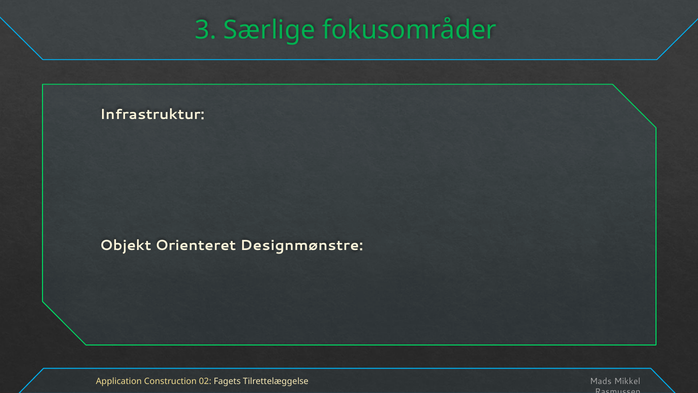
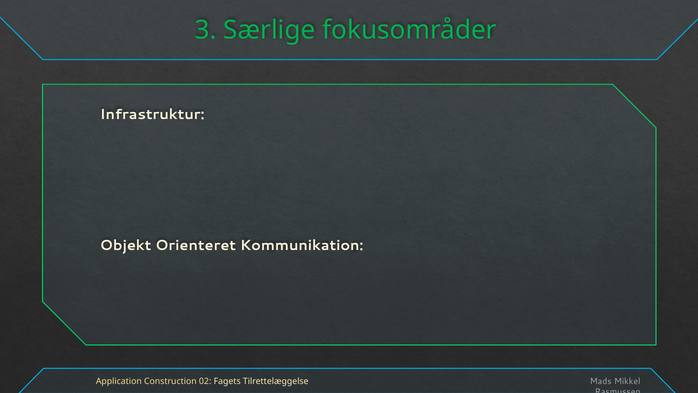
Designmønstre: Designmønstre -> Kommunikation
